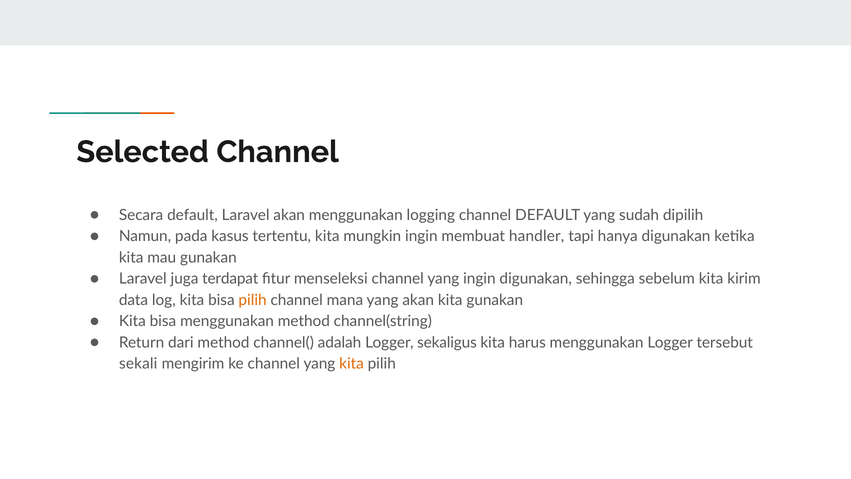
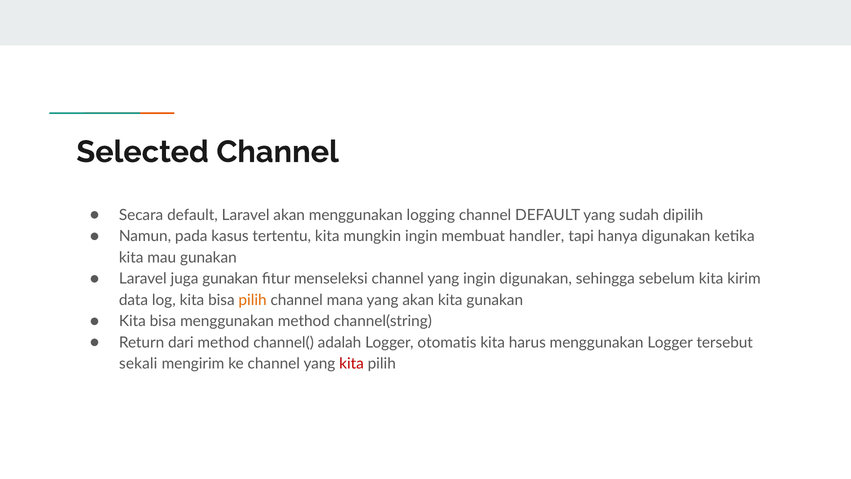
juga terdapat: terdapat -> gunakan
sekaligus: sekaligus -> otomatis
kita at (352, 364) colour: orange -> red
